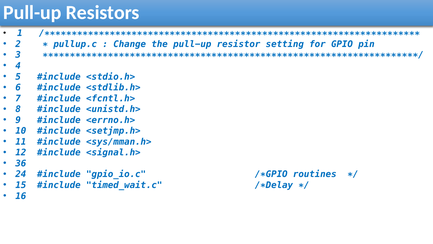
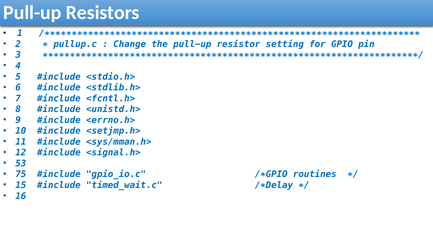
36: 36 -> 53
24: 24 -> 75
